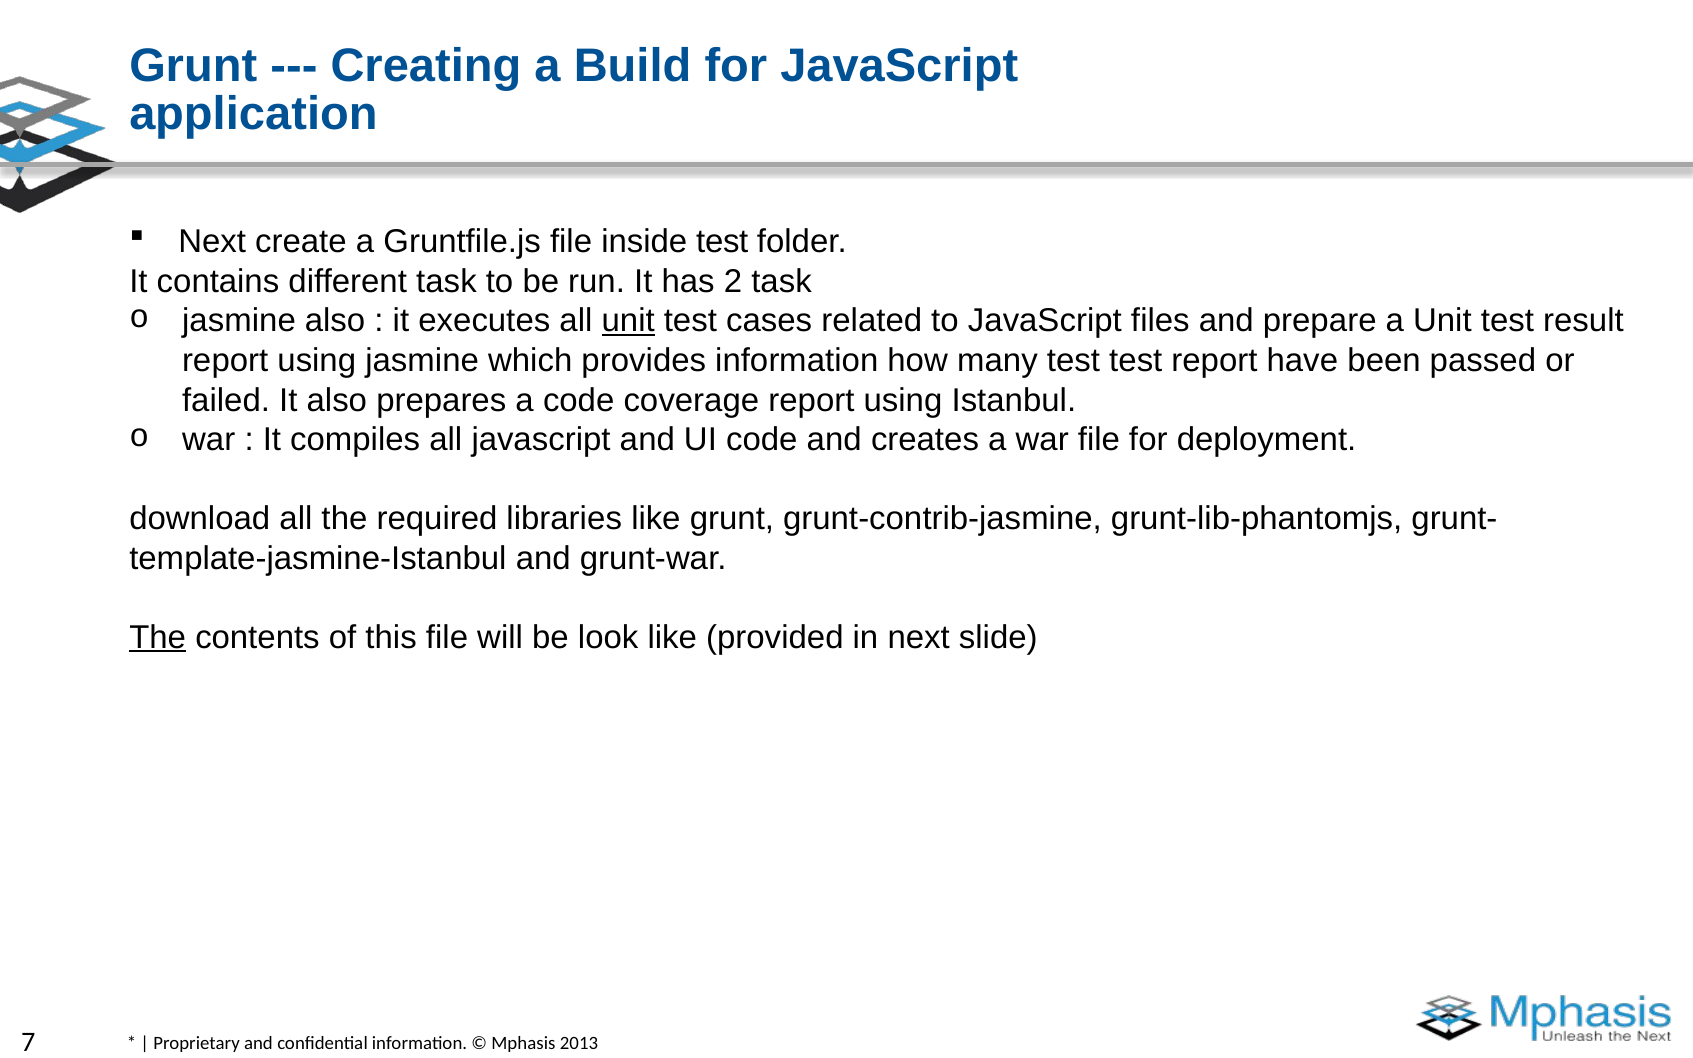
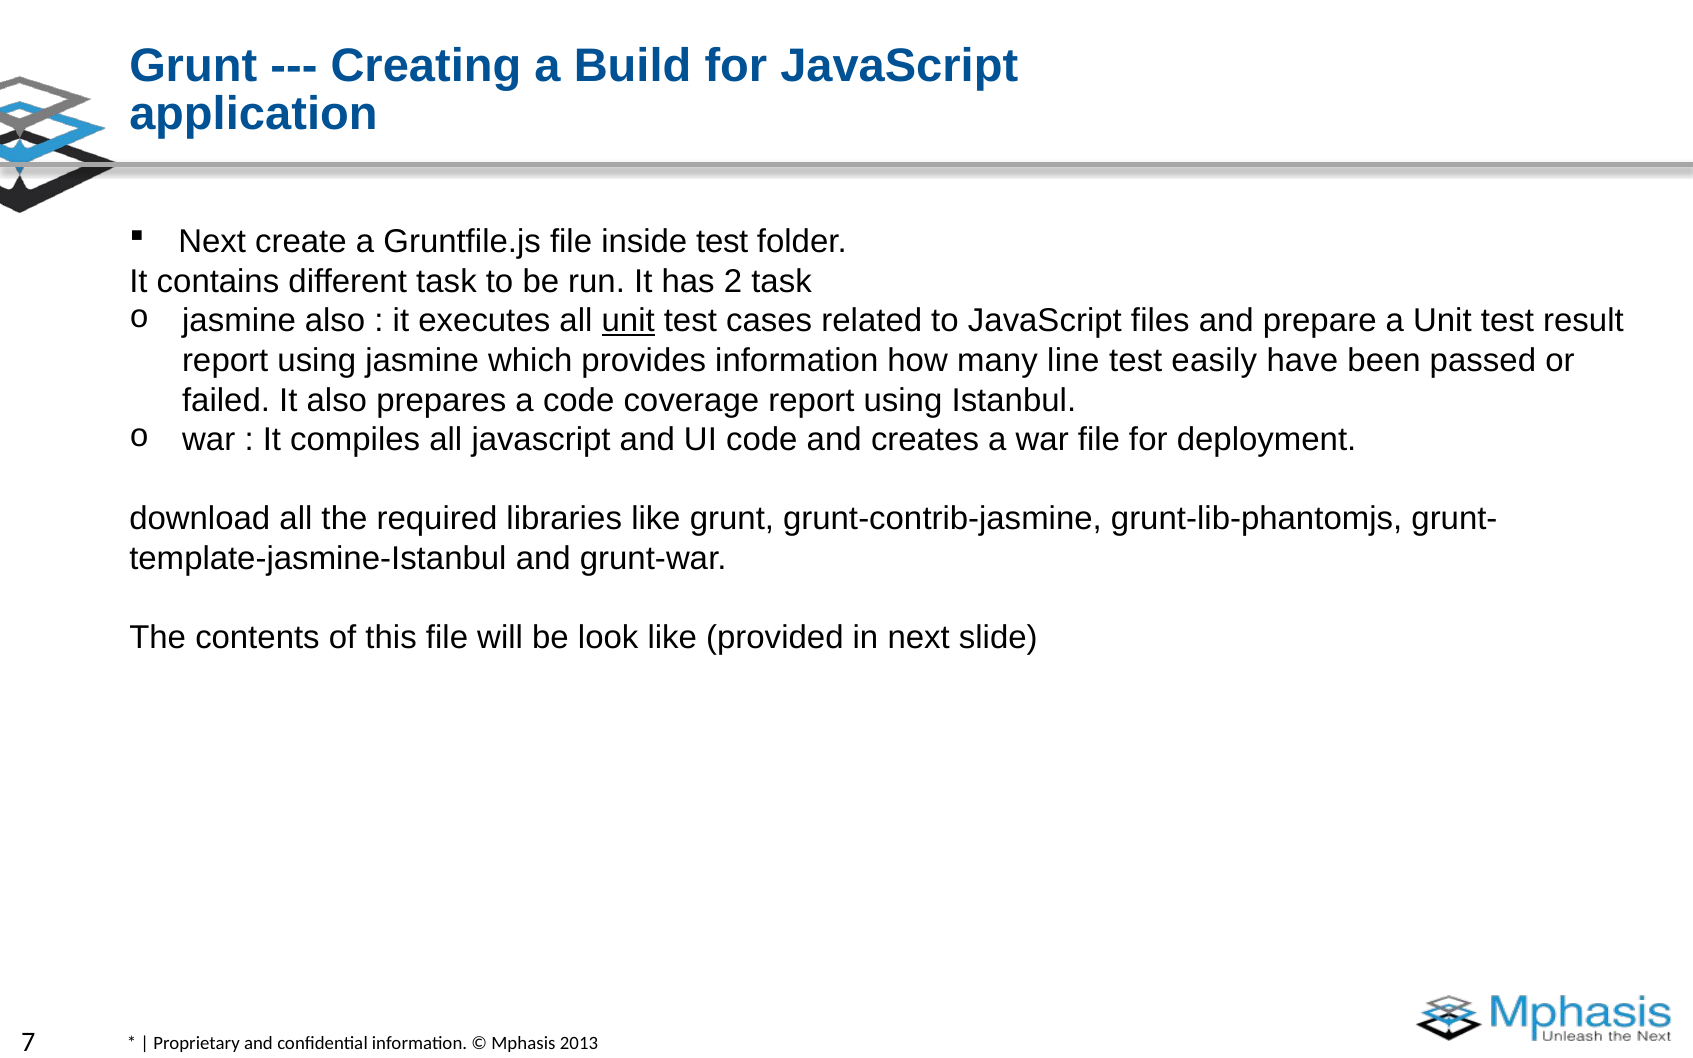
many test: test -> line
test report: report -> easily
The at (158, 637) underline: present -> none
